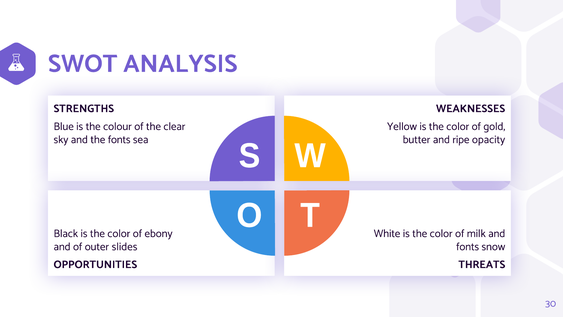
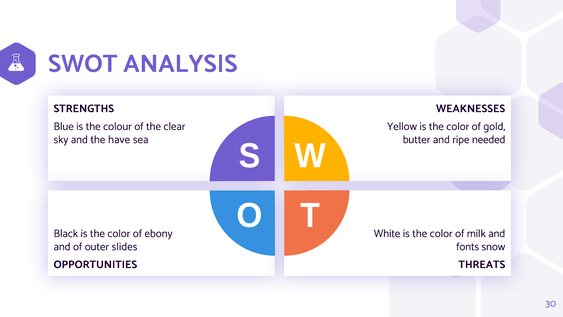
the fonts: fonts -> have
opacity: opacity -> needed
